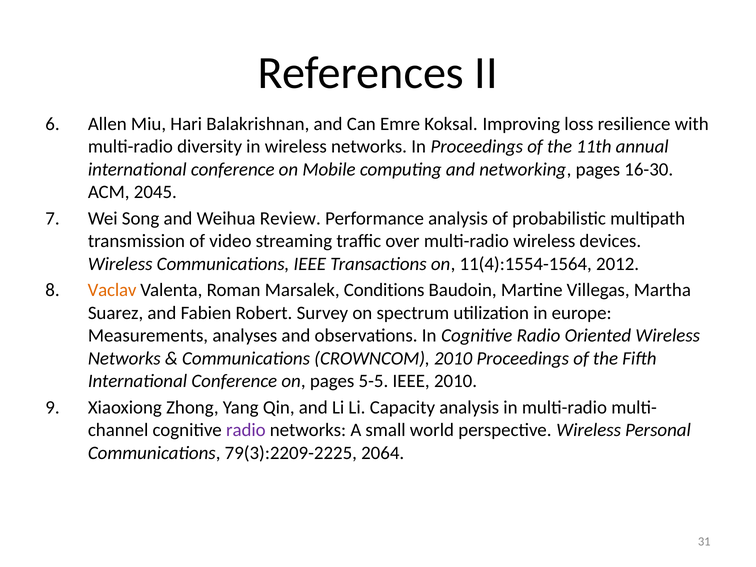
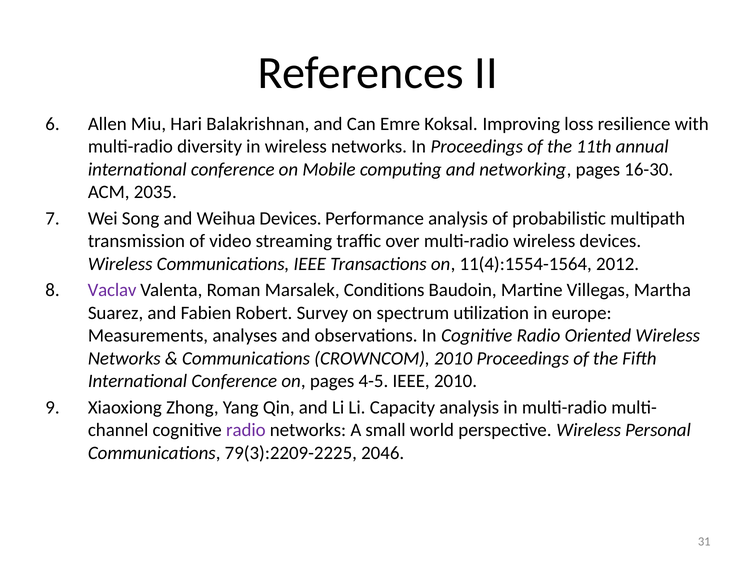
2045: 2045 -> 2035
Weihua Review: Review -> Devices
Vaclav colour: orange -> purple
5-5: 5-5 -> 4-5
2064: 2064 -> 2046
